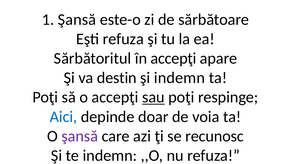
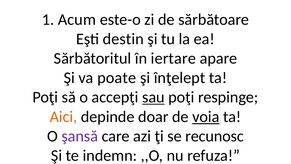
1 Şansă: Şansă -> Acum
Eşti refuza: refuza -> destin
în accepţi: accepţi -> iertare
destin: destin -> poate
şi indemn: indemn -> înţelept
Aici colour: blue -> orange
voia underline: none -> present
